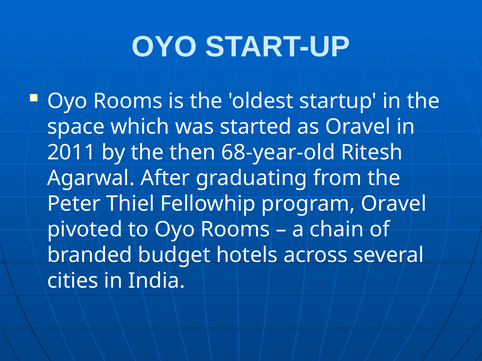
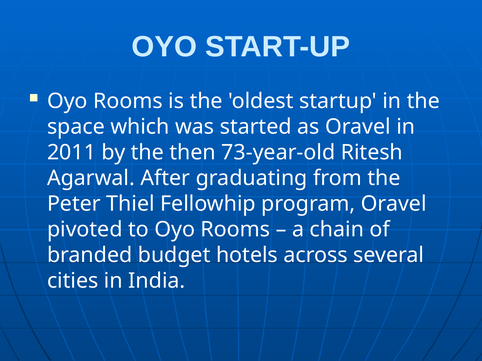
68-year-old: 68-year-old -> 73-year-old
